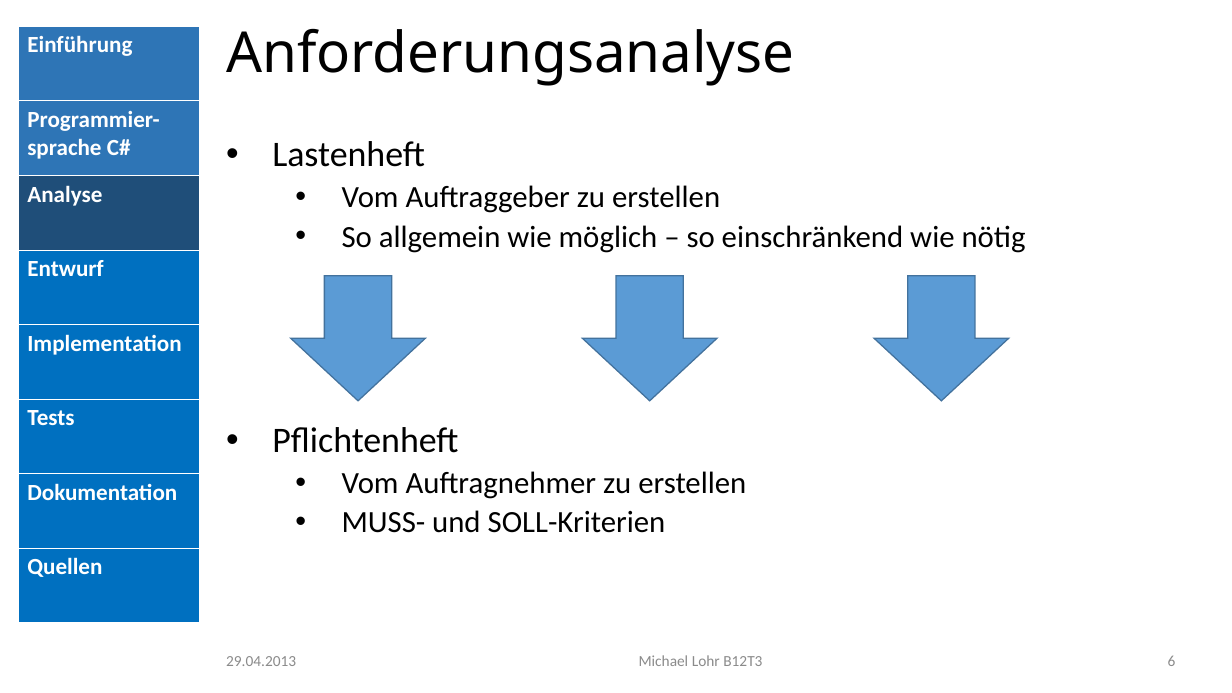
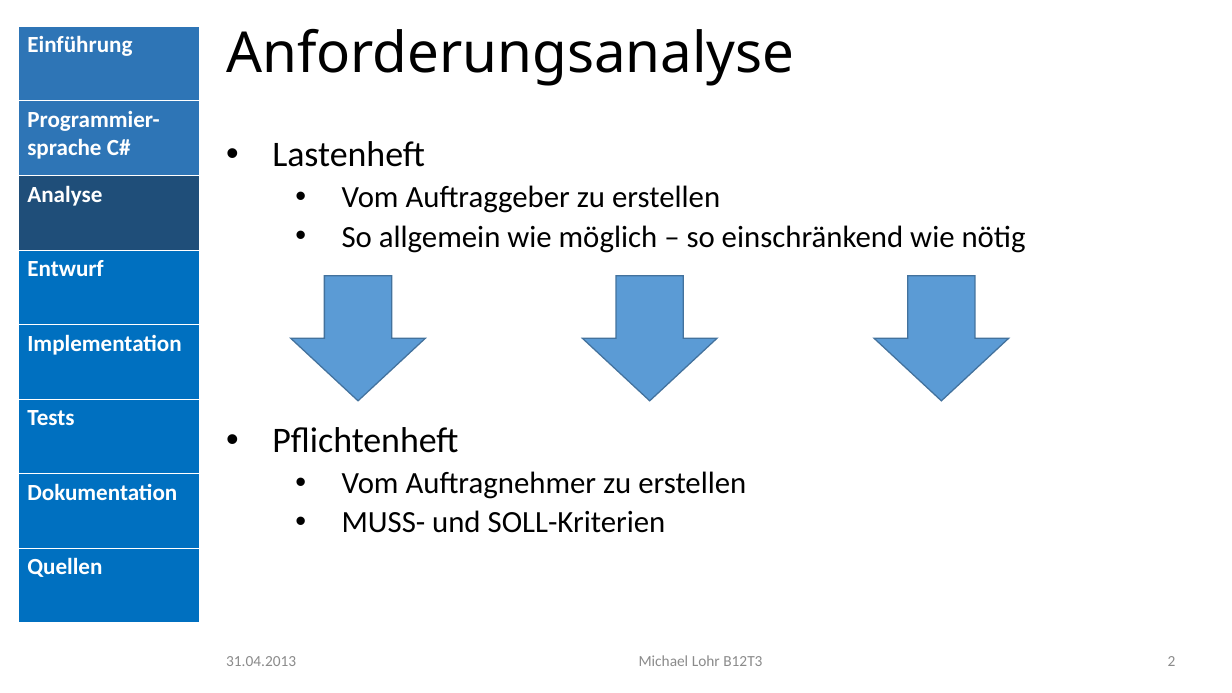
6: 6 -> 2
29.04.2013: 29.04.2013 -> 31.04.2013
